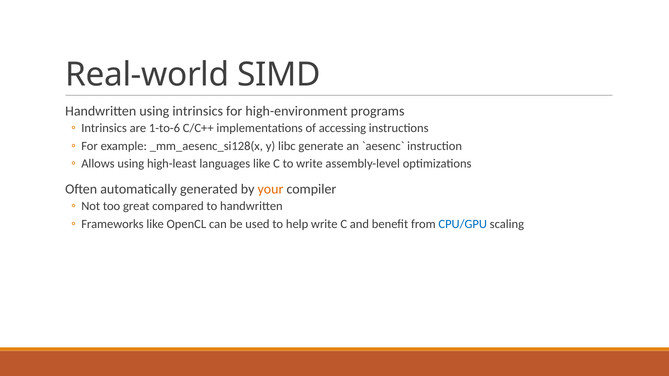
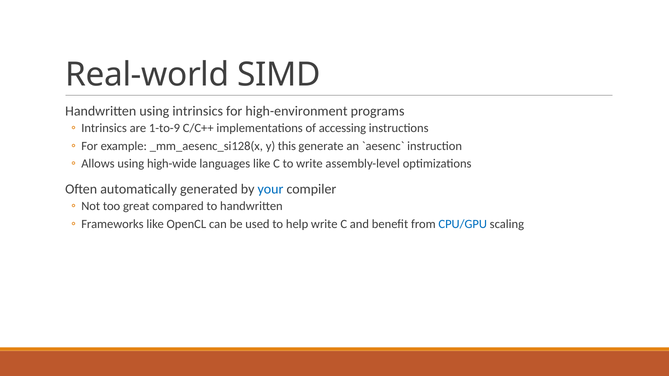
1-to-6: 1-to-6 -> 1-to-9
libc: libc -> this
high-least: high-least -> high-wide
your colour: orange -> blue
